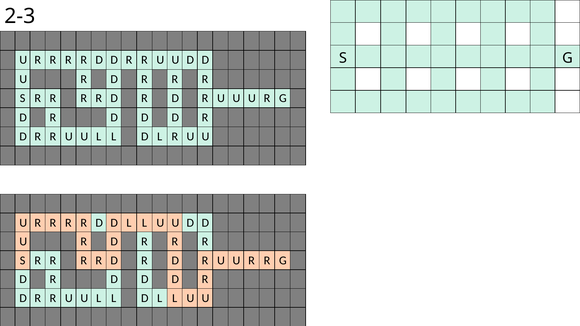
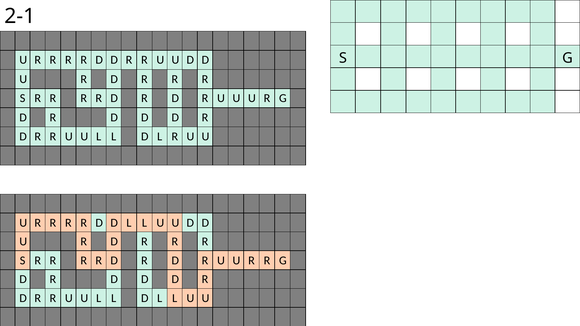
2-3: 2-3 -> 2-1
